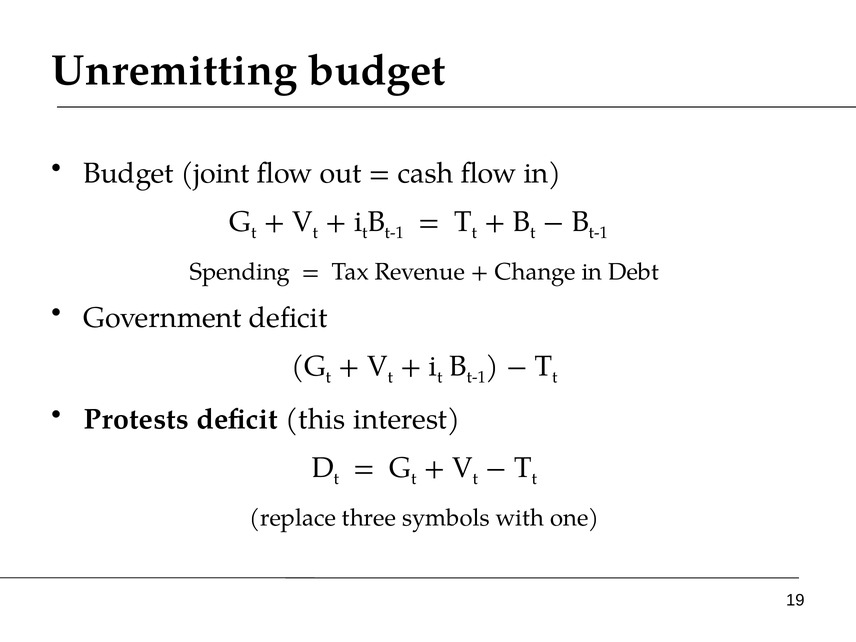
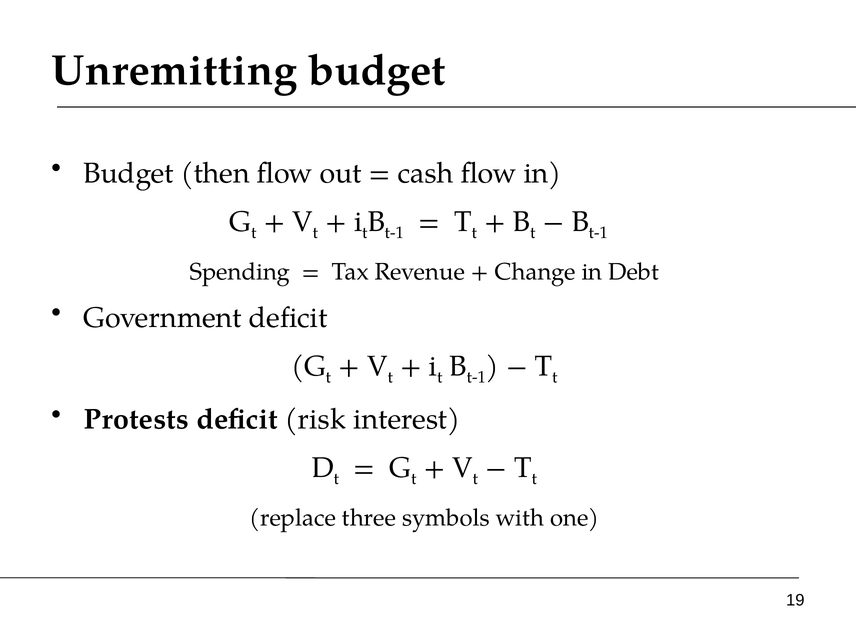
joint: joint -> then
this: this -> risk
